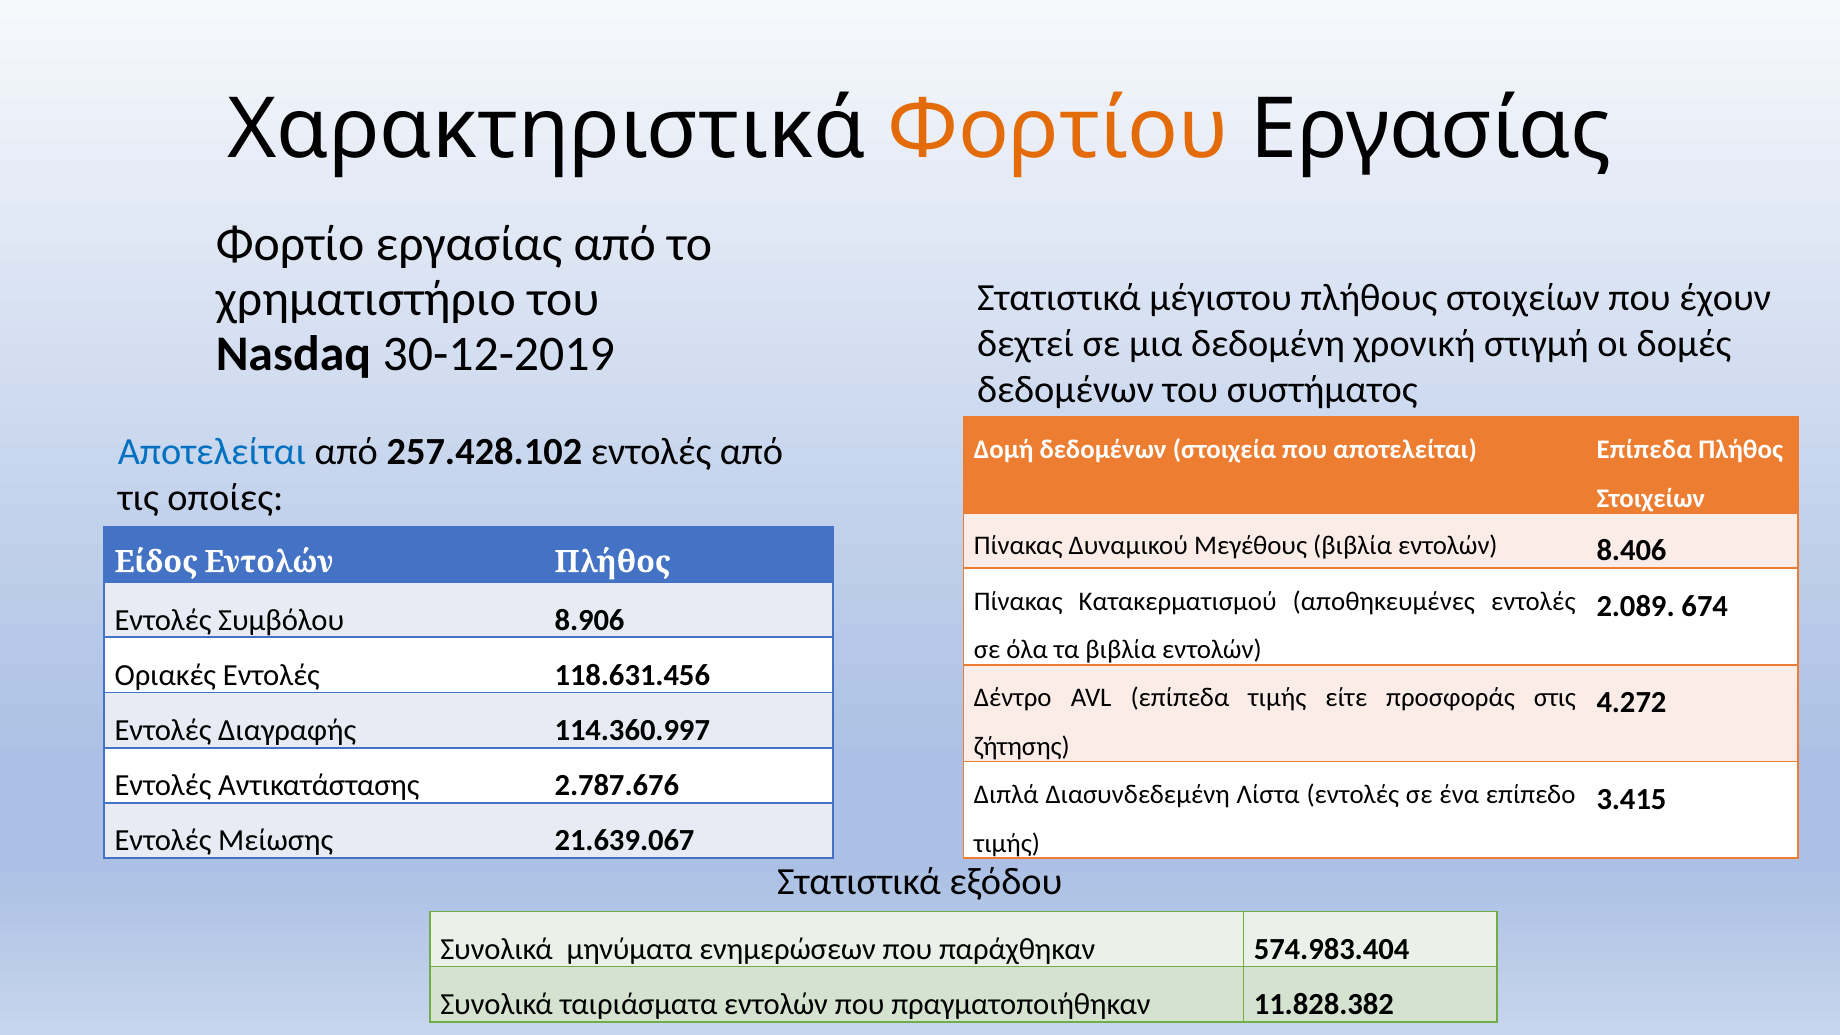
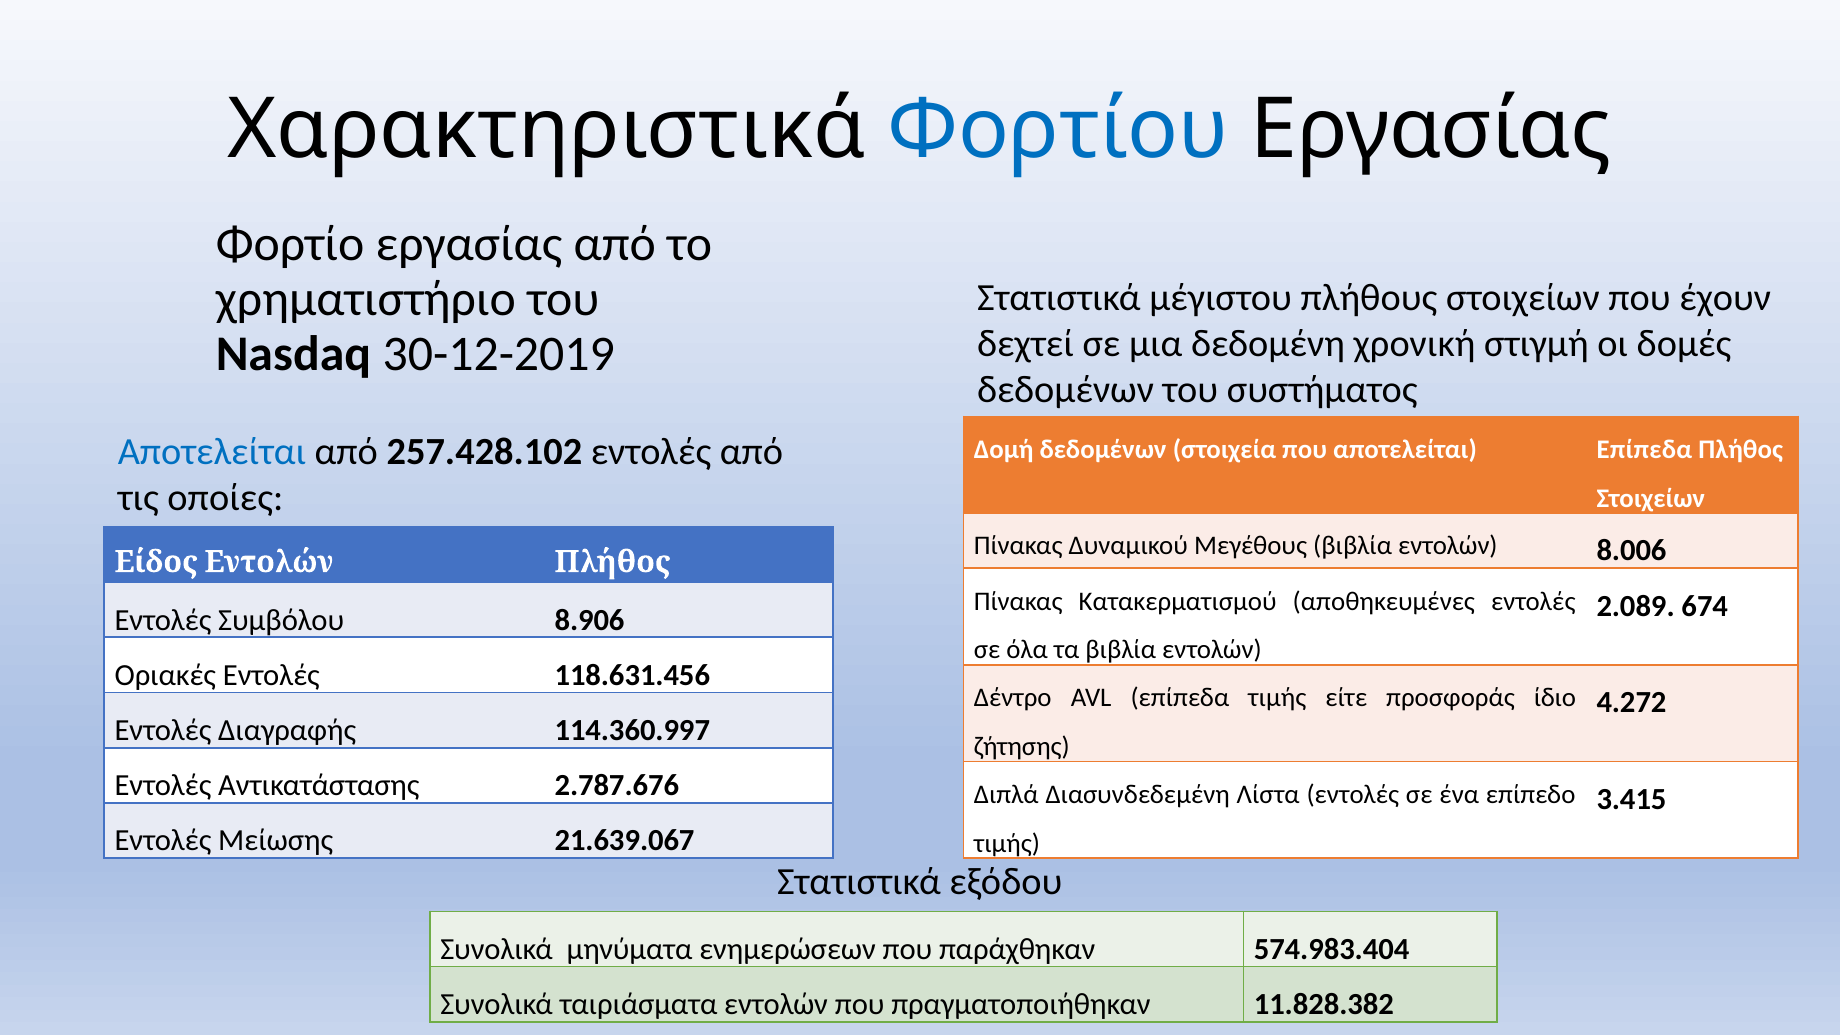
Φορτίου colour: orange -> blue
8.406: 8.406 -> 8.006
στις: στις -> ίδιο
